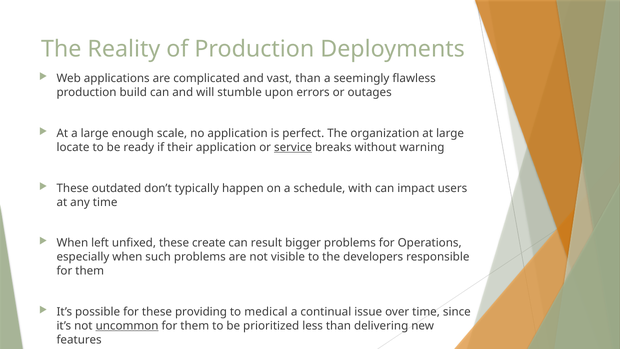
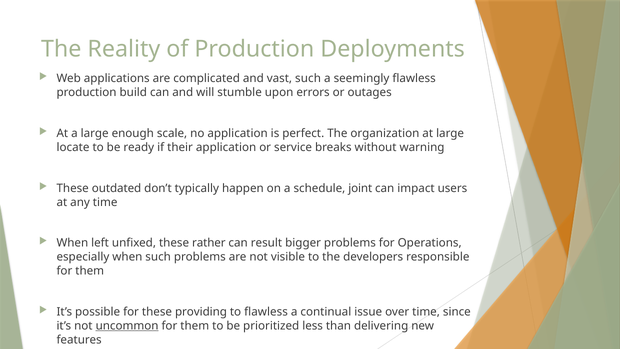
vast than: than -> such
service underline: present -> none
with: with -> joint
create: create -> rather
to medical: medical -> flawless
